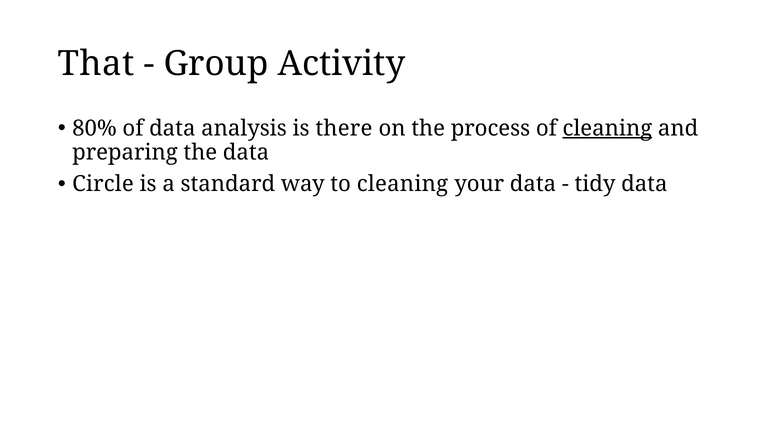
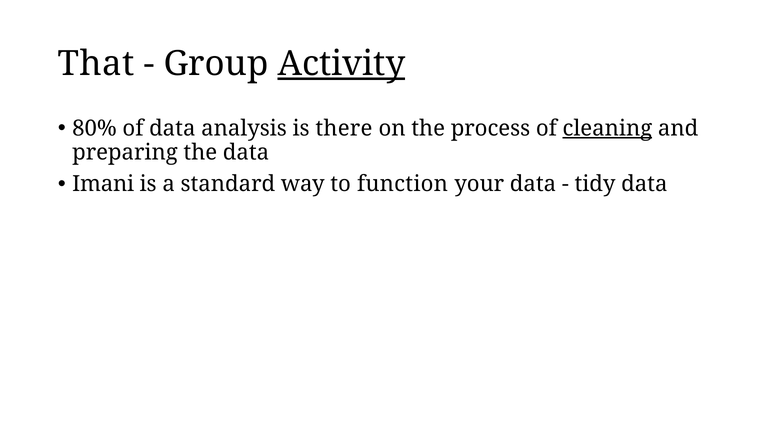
Activity underline: none -> present
Circle: Circle -> Imani
to cleaning: cleaning -> function
